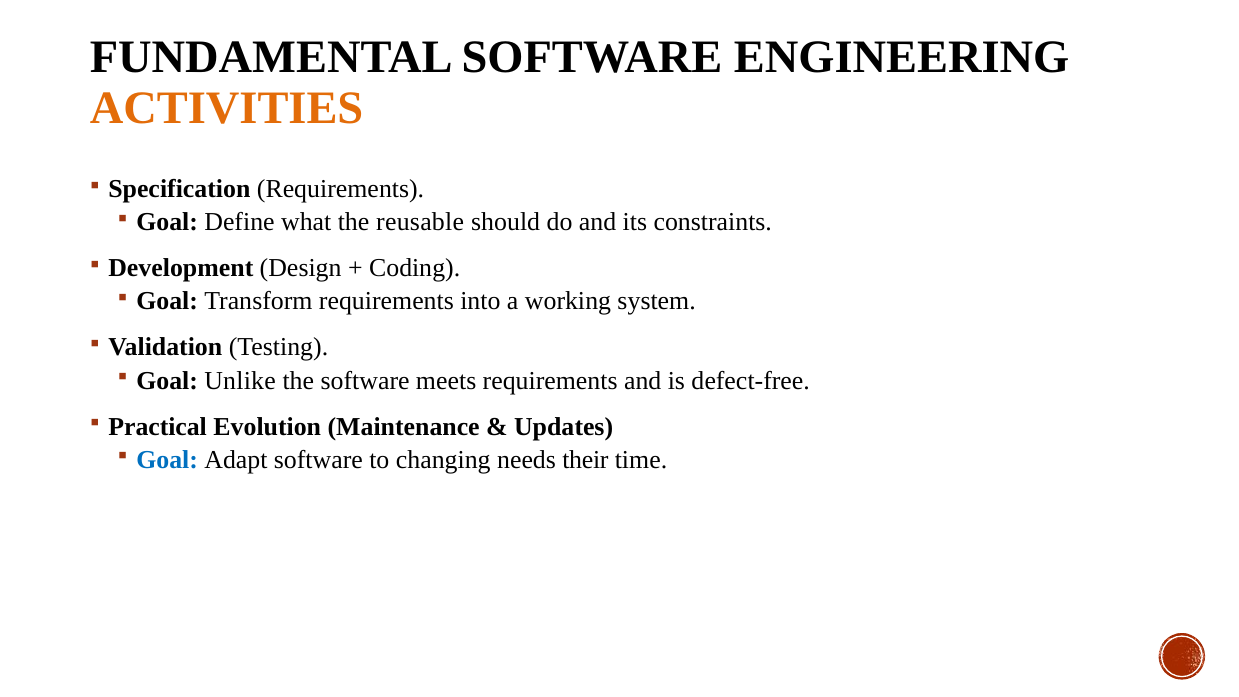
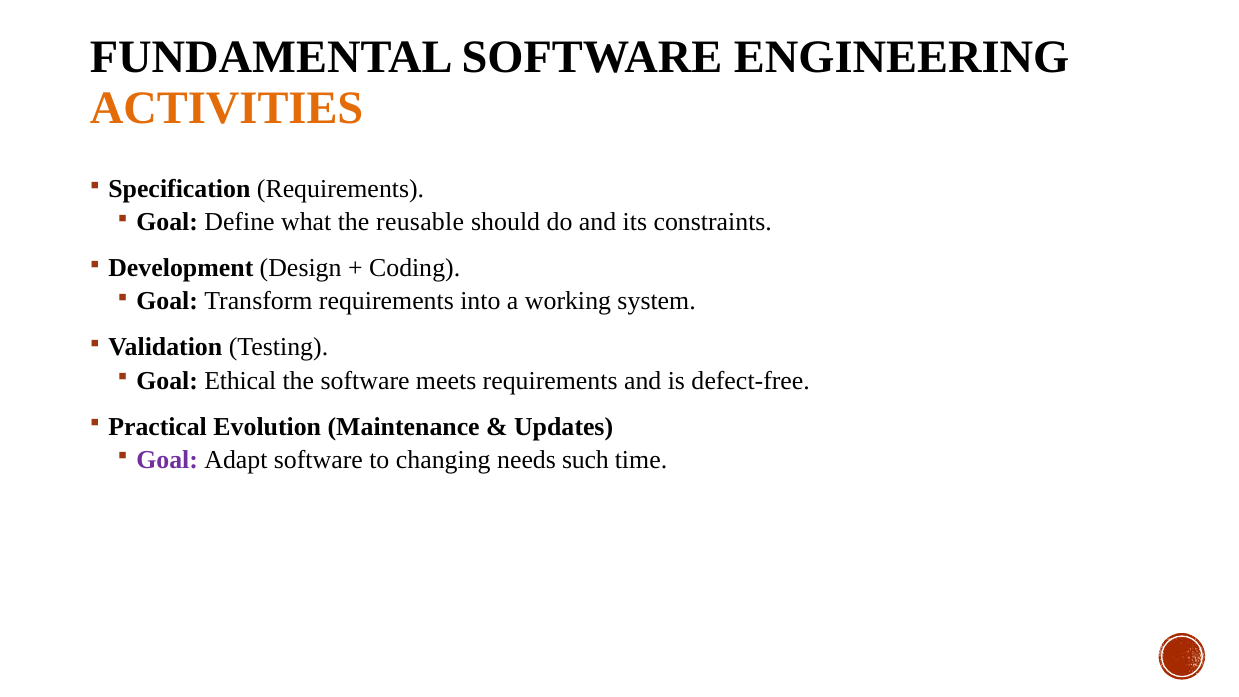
Unlike: Unlike -> Ethical
Goal at (167, 460) colour: blue -> purple
their: their -> such
